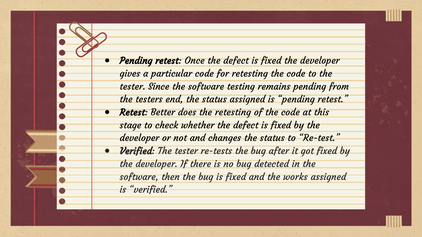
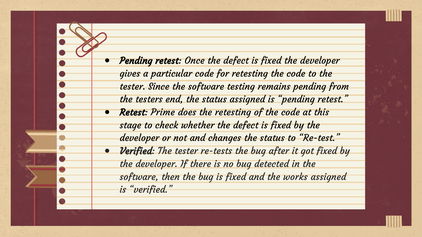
Better: Better -> Prime
